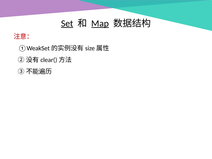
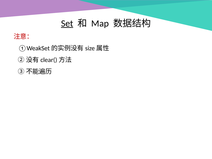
Map underline: present -> none
